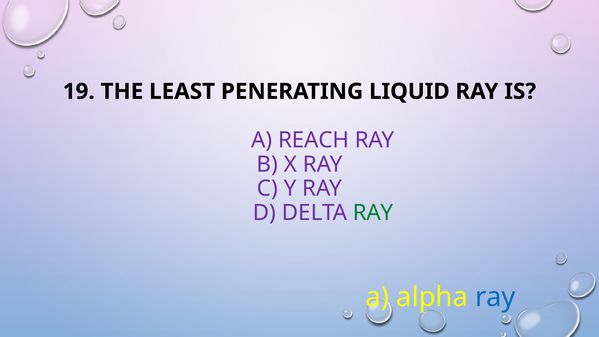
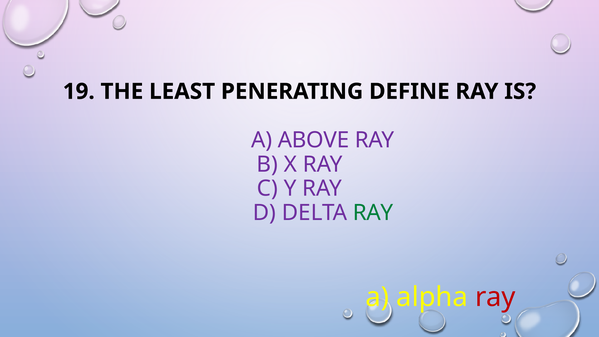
LIQUID: LIQUID -> DEFINE
REACH: REACH -> ABOVE
ray at (495, 297) colour: blue -> red
